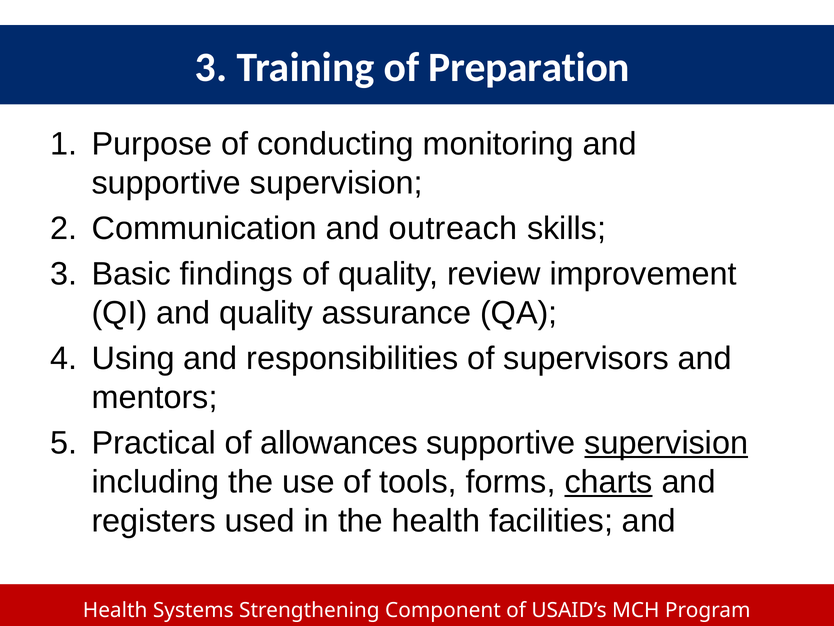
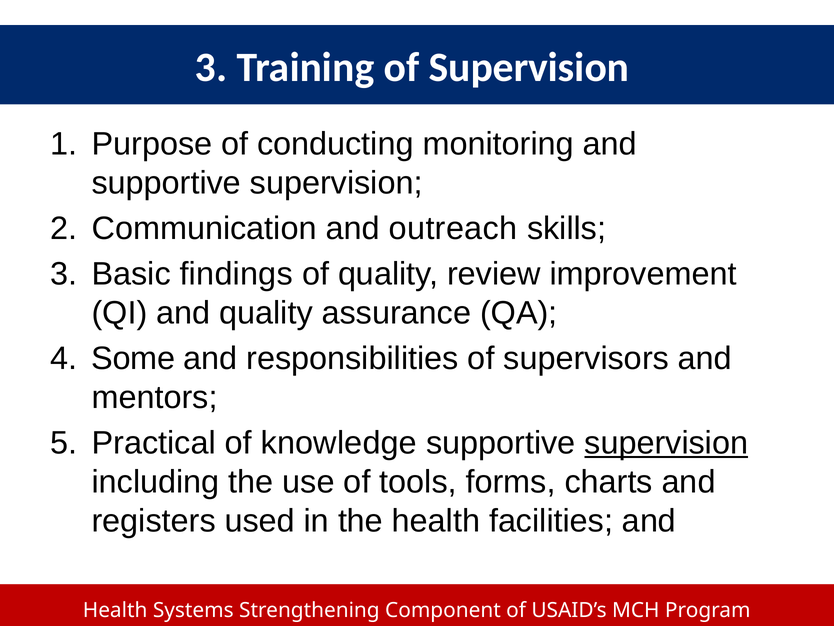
of Preparation: Preparation -> Supervision
Using: Using -> Some
allowances: allowances -> knowledge
charts underline: present -> none
